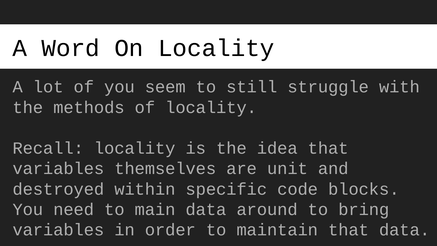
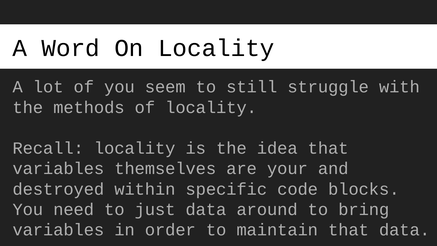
unit: unit -> your
main: main -> just
